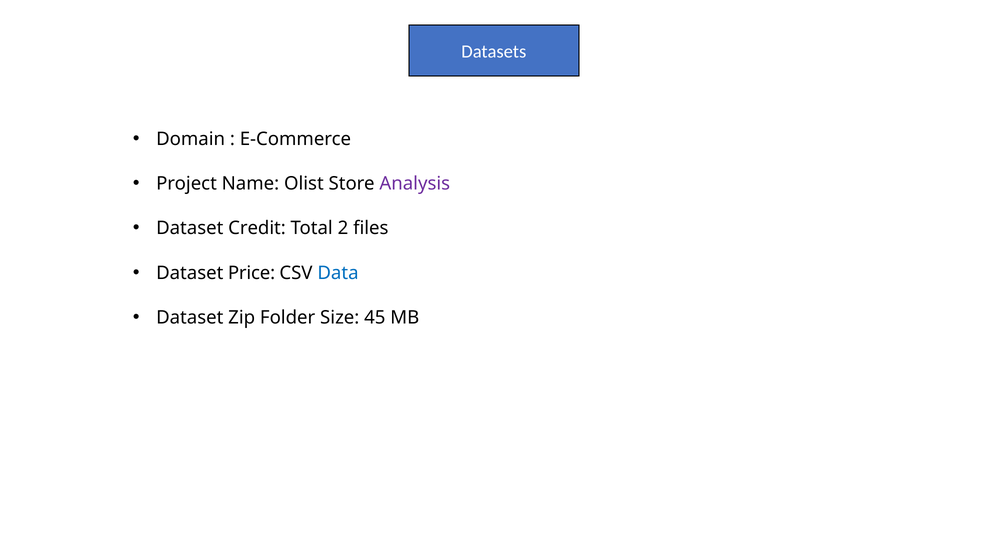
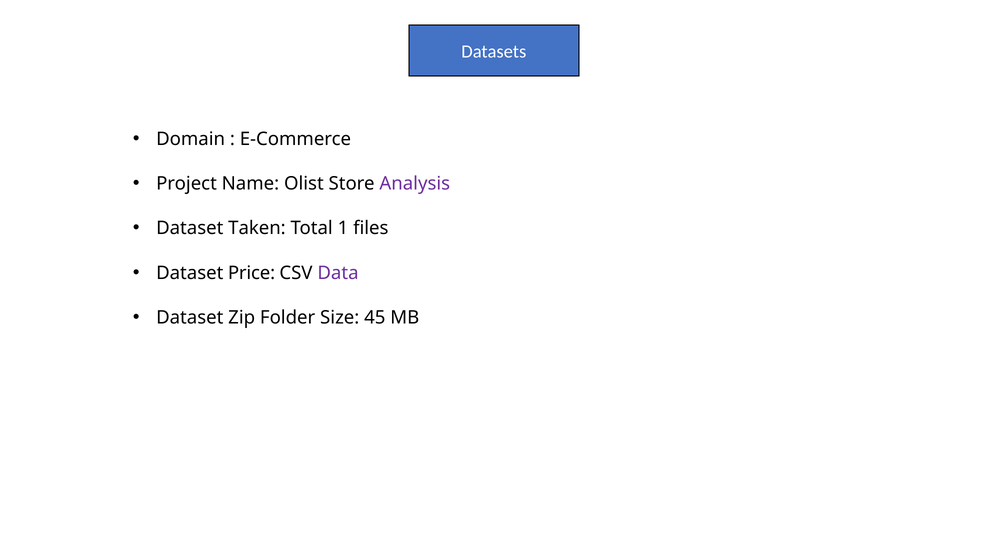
Credit: Credit -> Taken
2: 2 -> 1
Data colour: blue -> purple
